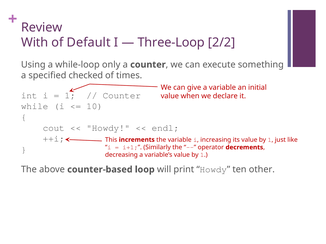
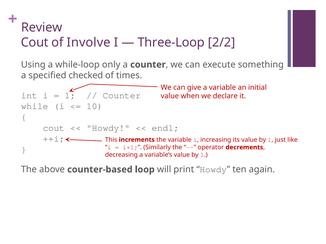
With at (35, 43): With -> Cout
Default: Default -> Involve
other: other -> again
